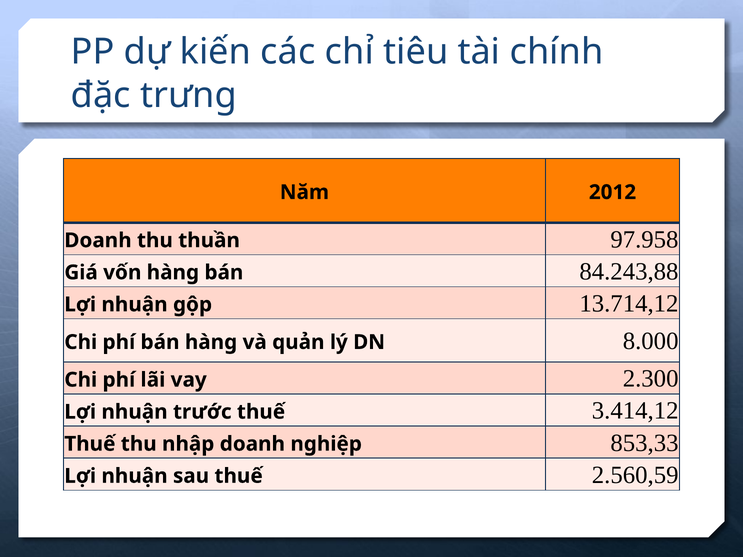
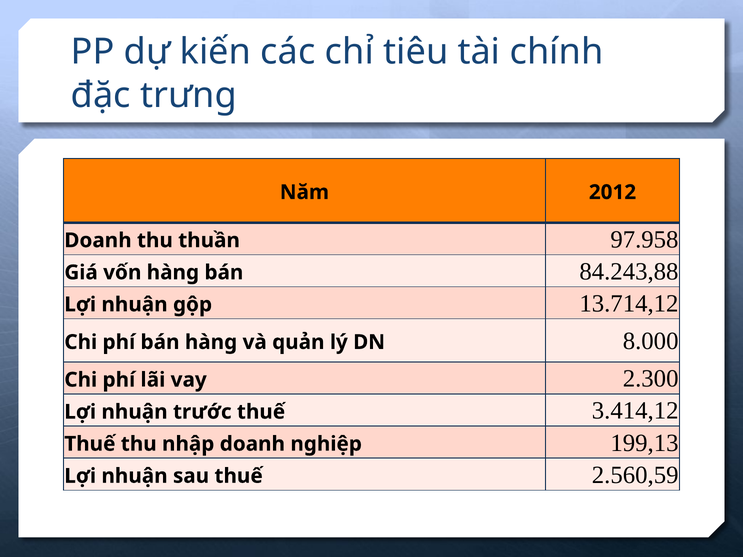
853,33: 853,33 -> 199,13
